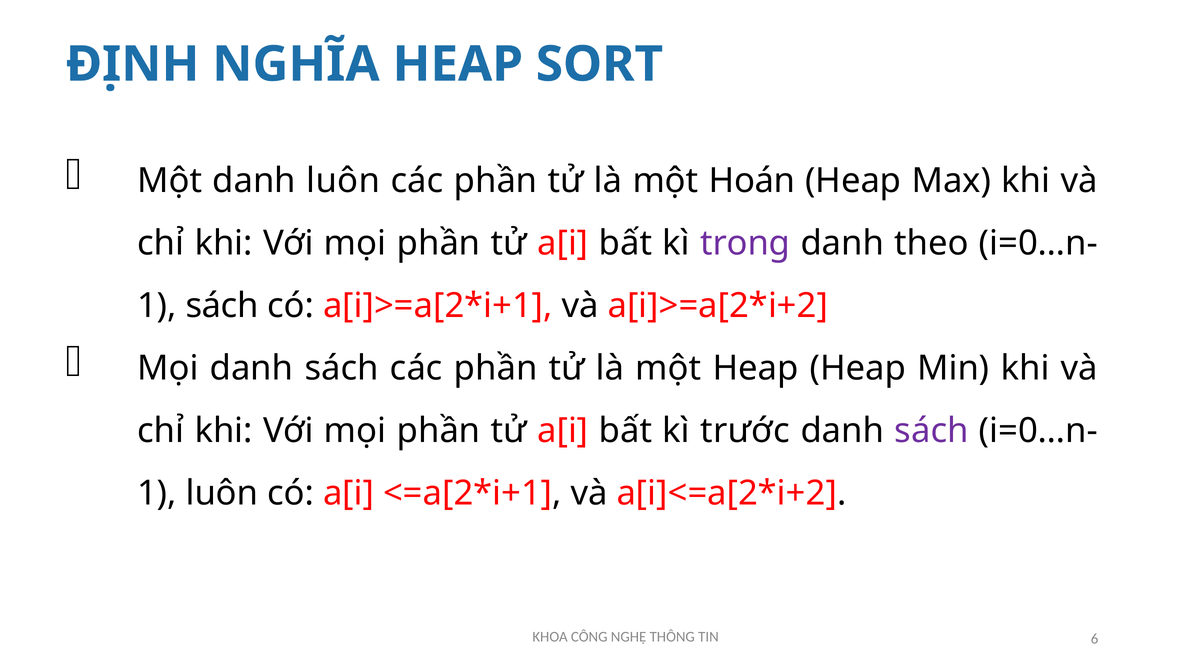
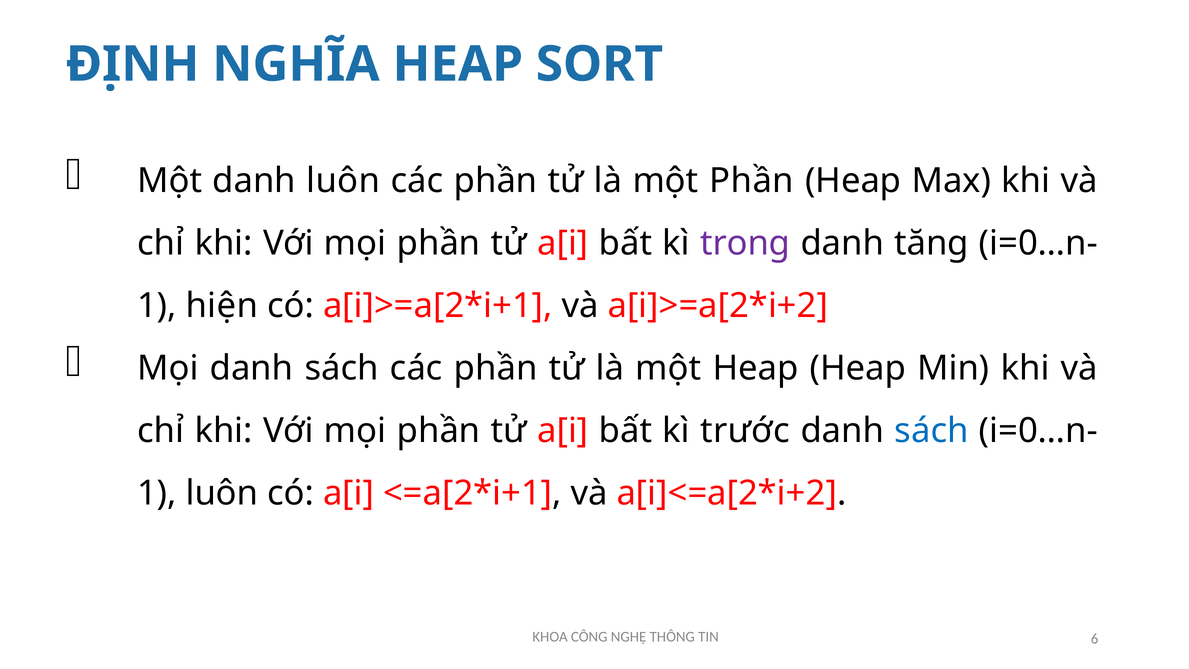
một Hoán: Hoán -> Phần
theo: theo -> tăng
sách at (222, 306): sách -> hiện
sách at (932, 431) colour: purple -> blue
